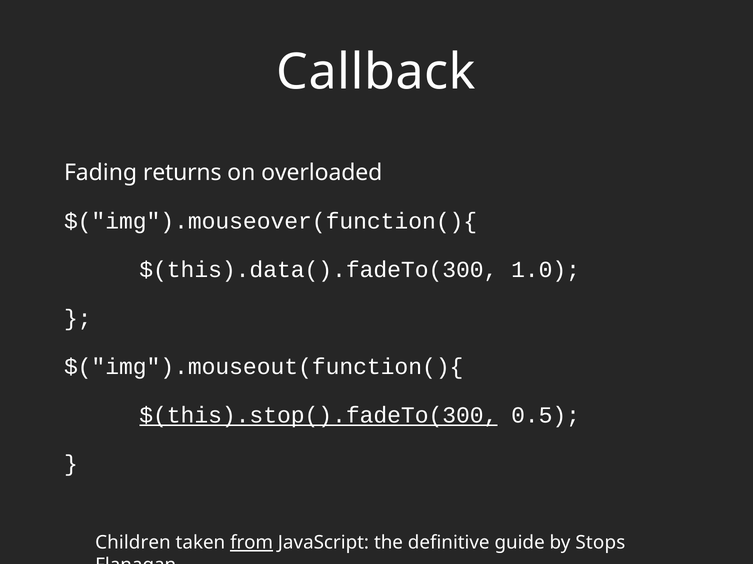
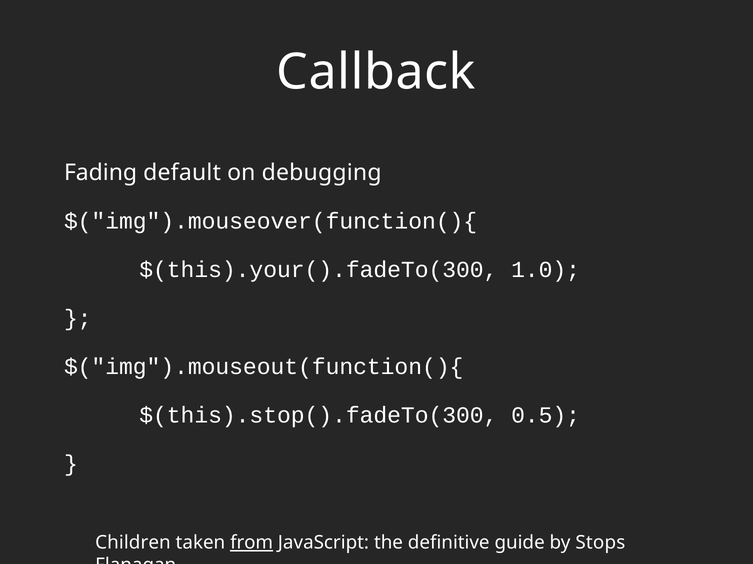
returns: returns -> default
overloaded: overloaded -> debugging
$(this).data().fadeTo(300: $(this).data().fadeTo(300 -> $(this).your().fadeTo(300
$(this).stop().fadeTo(300 underline: present -> none
